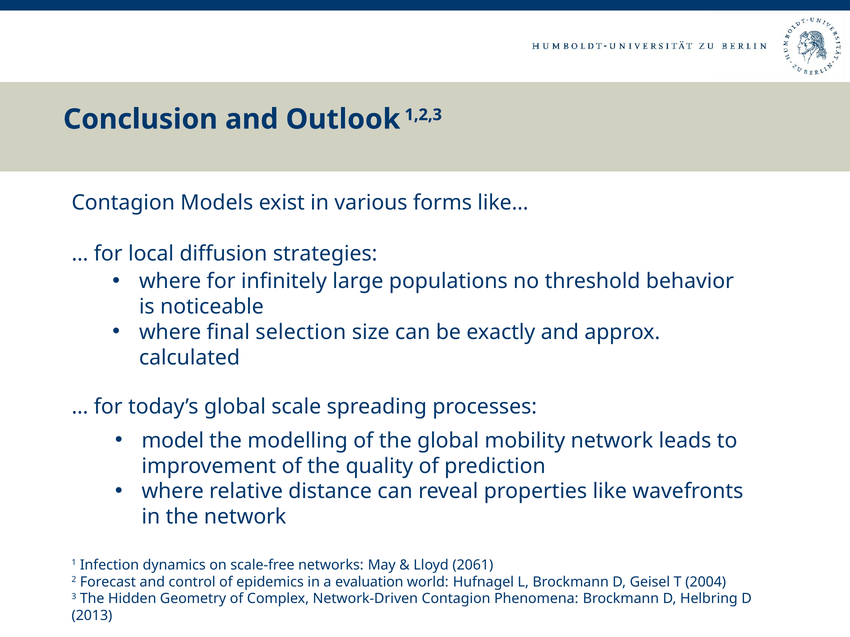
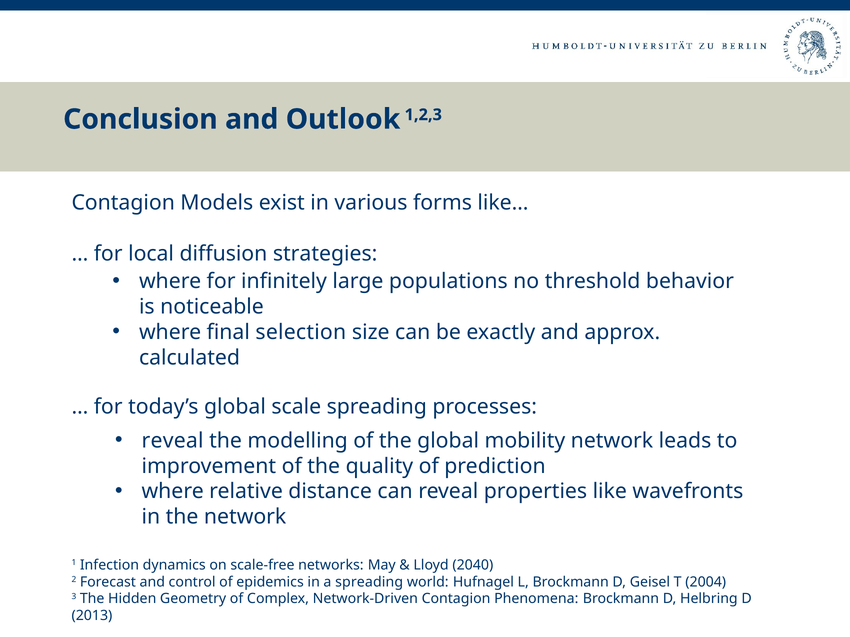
model at (173, 441): model -> reveal
2061: 2061 -> 2040
a evaluation: evaluation -> spreading
